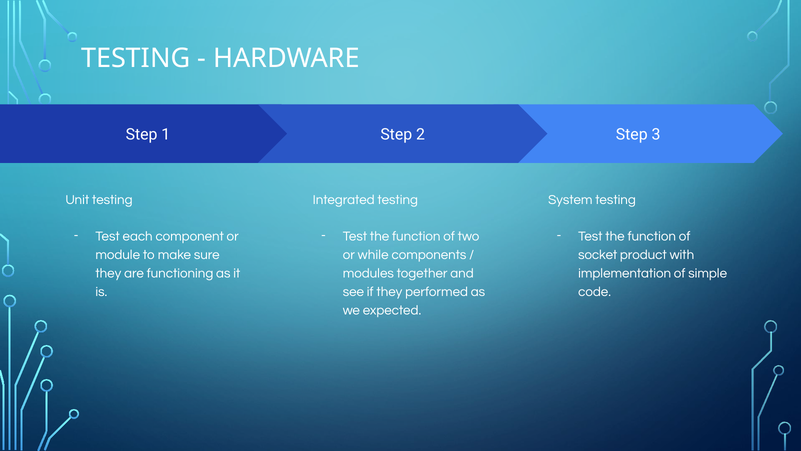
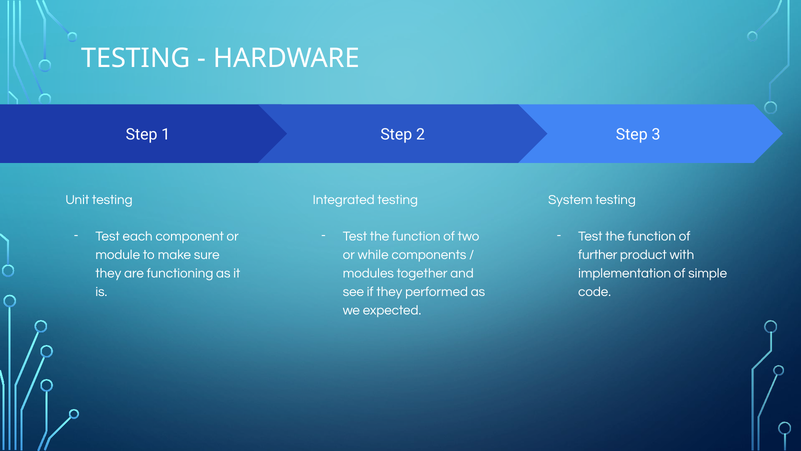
socket: socket -> further
